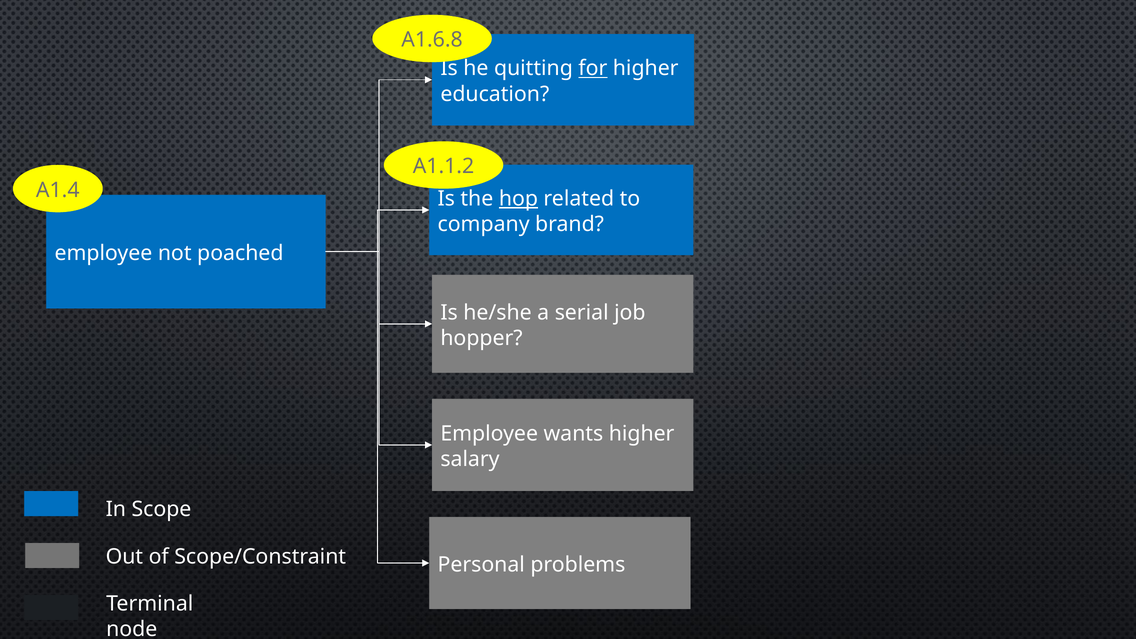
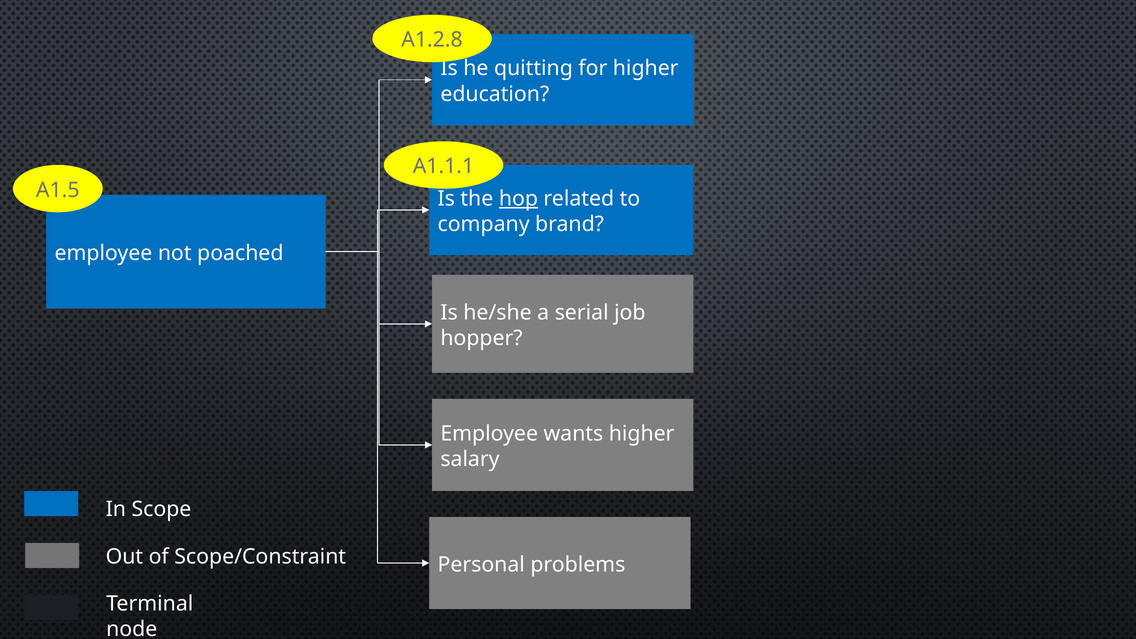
A1.6.8: A1.6.8 -> A1.2.8
for underline: present -> none
A1.1.2: A1.1.2 -> A1.1.1
A1.4: A1.4 -> A1.5
